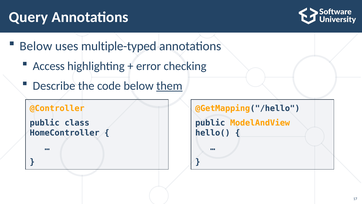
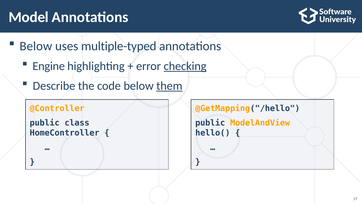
Query: Query -> Model
Access: Access -> Engine
checking underline: none -> present
